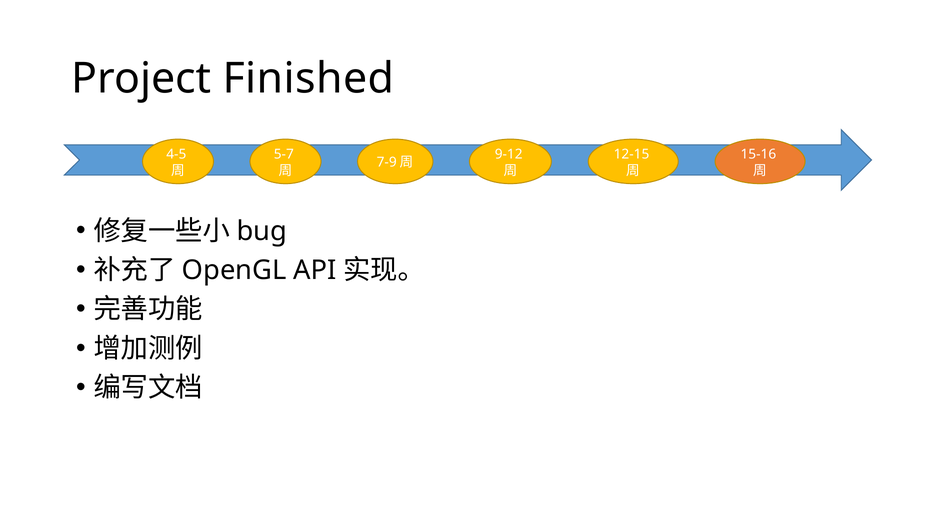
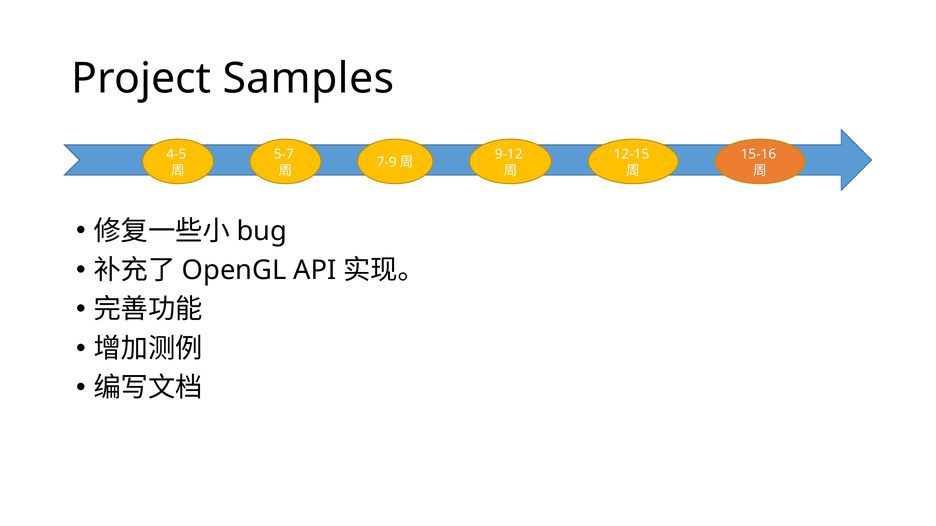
Finished: Finished -> Samples
